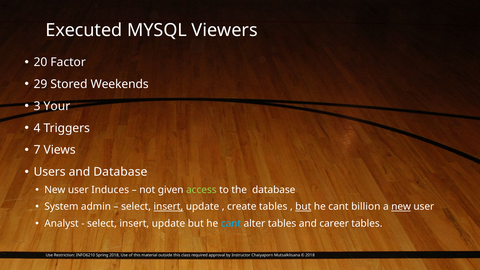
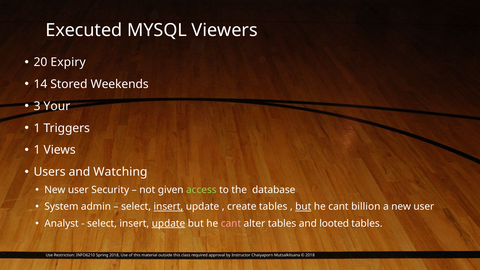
Factor: Factor -> Expiry
29: 29 -> 14
4 at (37, 128): 4 -> 1
7 at (37, 150): 7 -> 1
and Database: Database -> Watching
Induces: Induces -> Security
new at (401, 207) underline: present -> none
update at (168, 223) underline: none -> present
cant at (231, 223) colour: light blue -> pink
career: career -> looted
